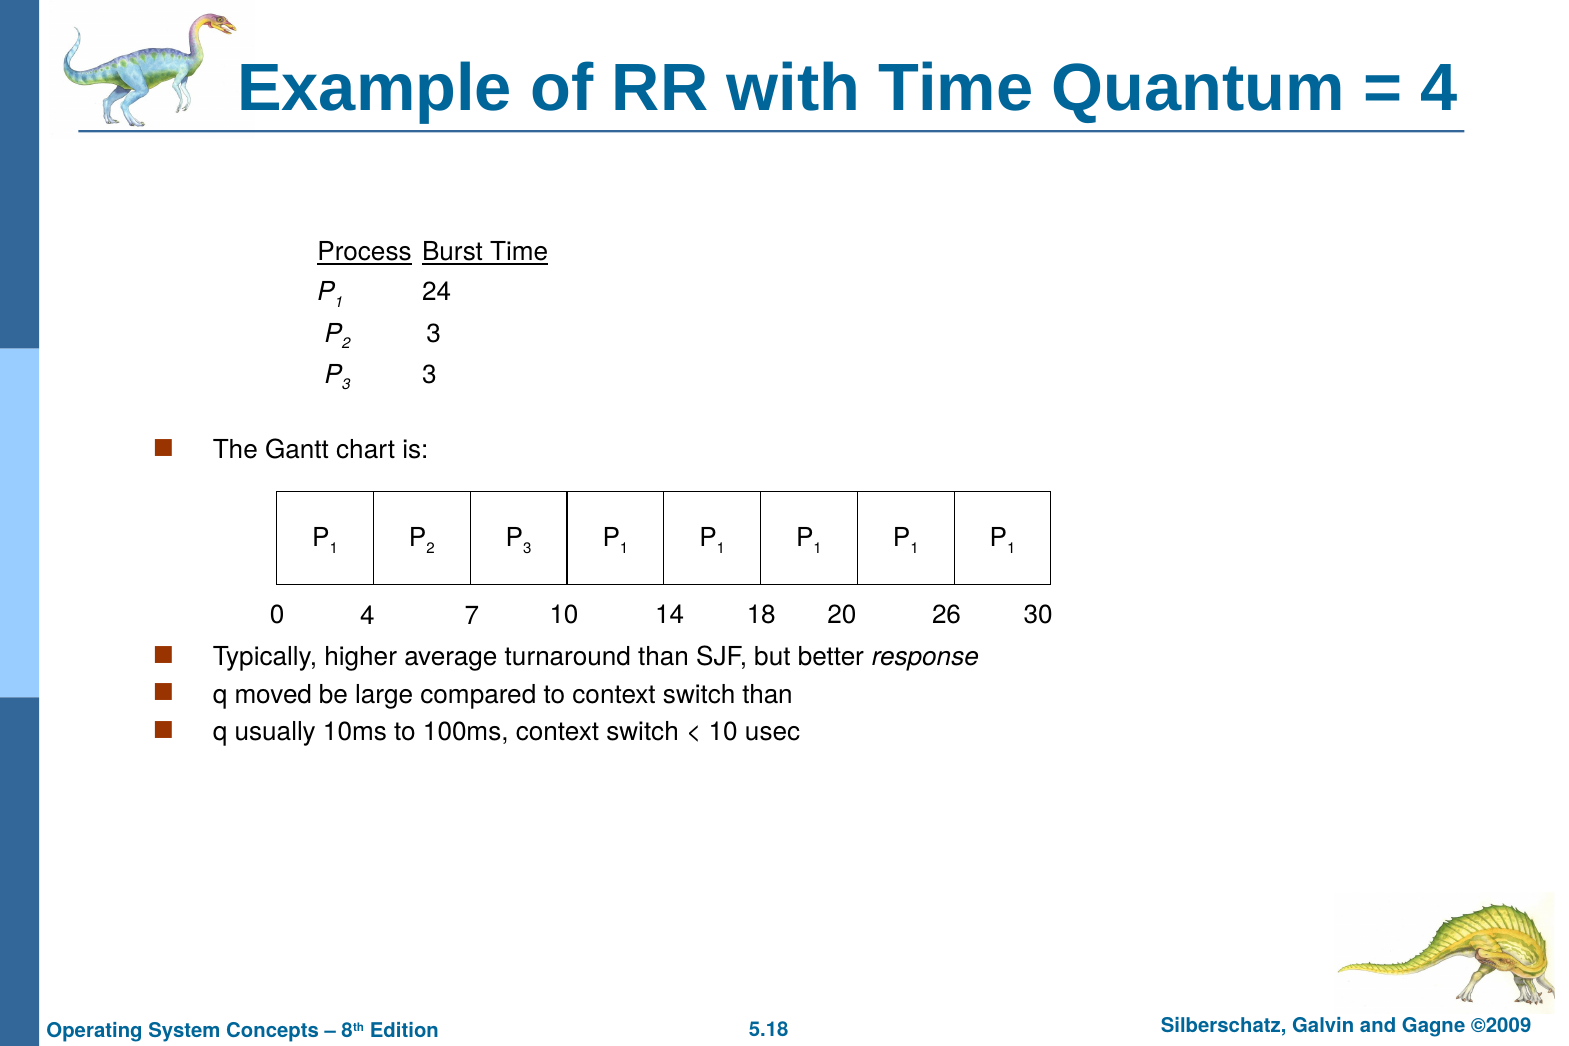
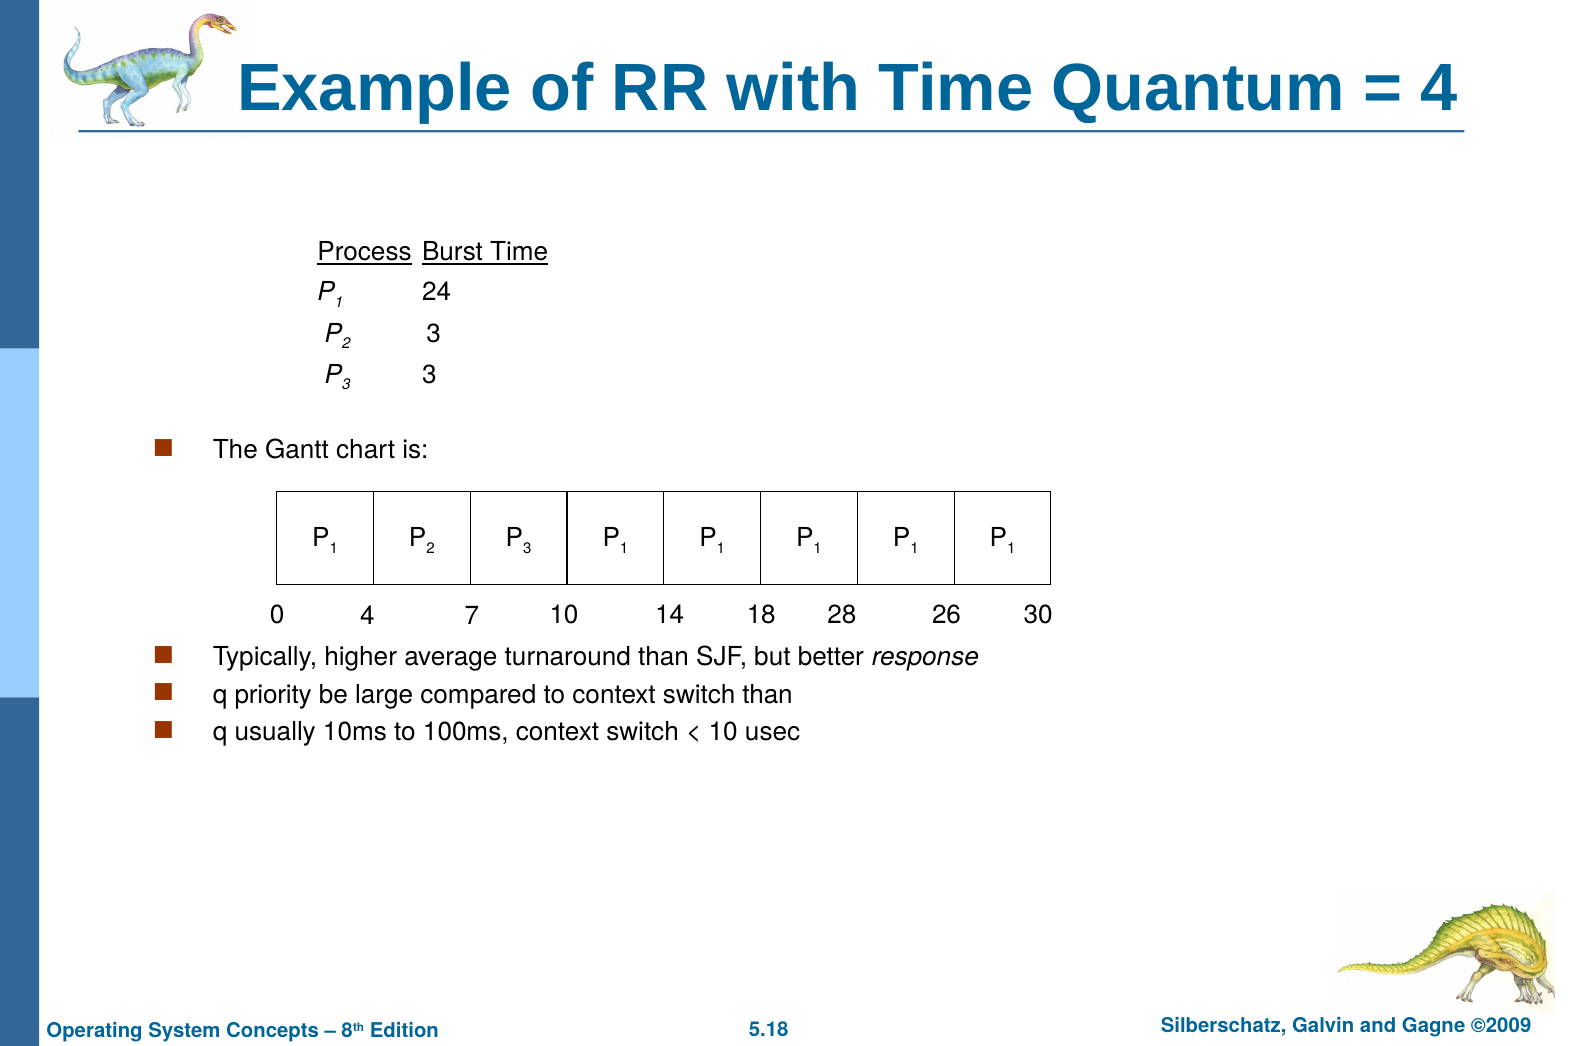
20: 20 -> 28
moved: moved -> priority
